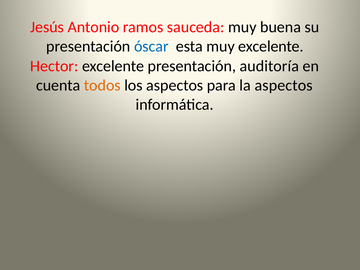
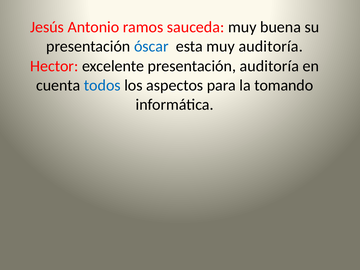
muy excelente: excelente -> auditoría
todos colour: orange -> blue
la aspectos: aspectos -> tomando
